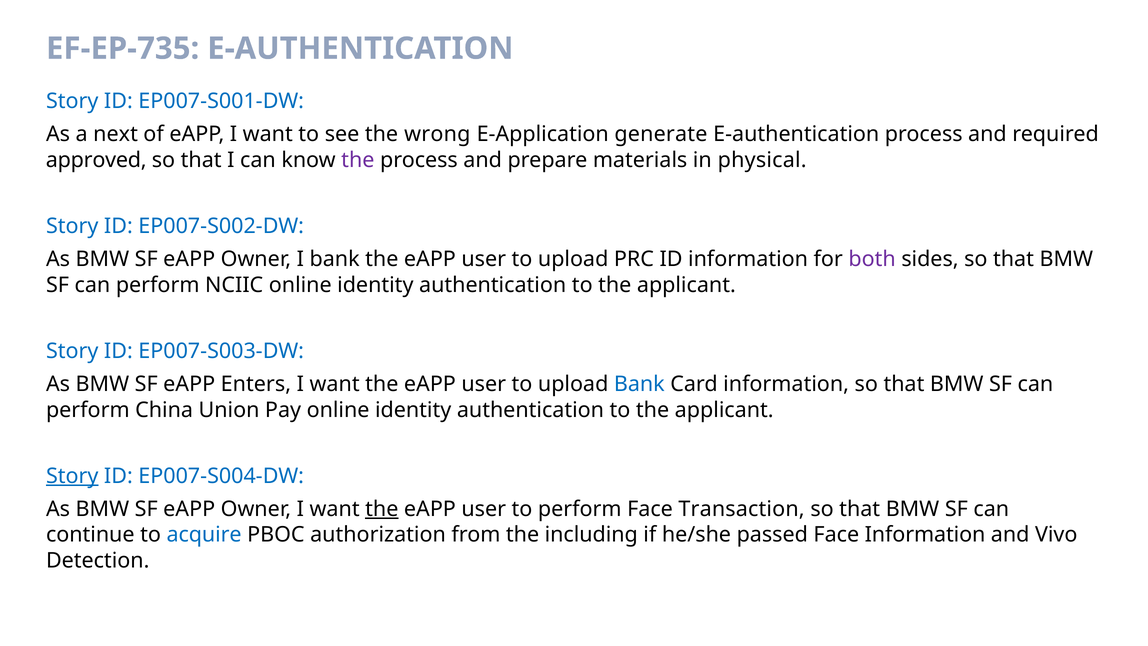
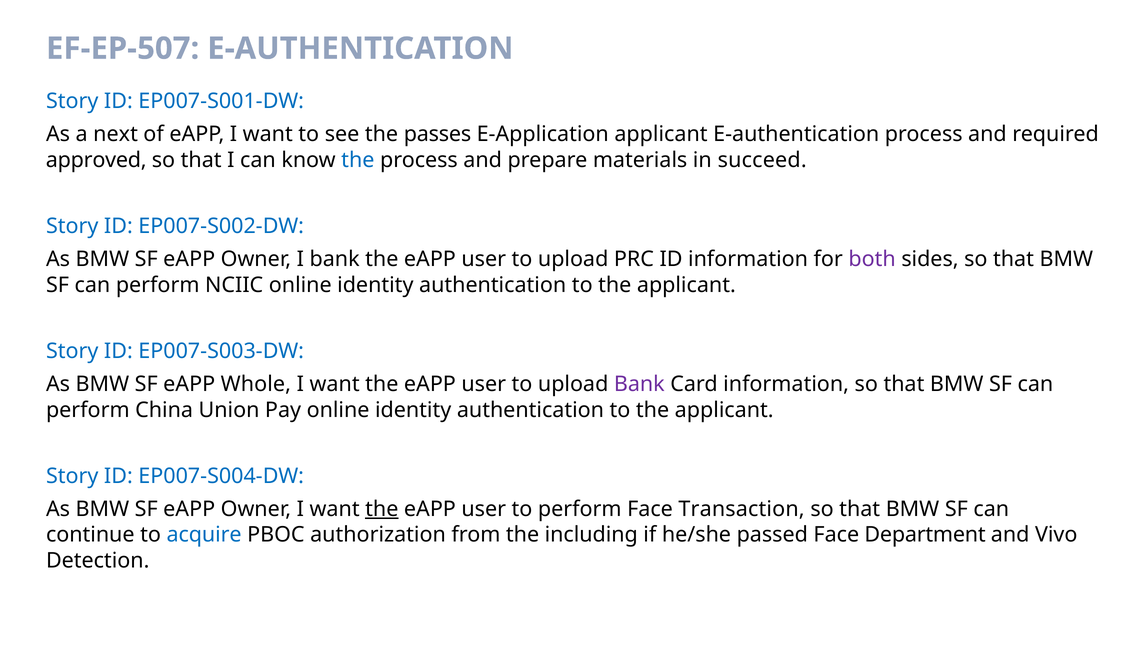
EF-EP-735: EF-EP-735 -> EF-EP-507
wrong: wrong -> passes
E-Application generate: generate -> applicant
the at (358, 160) colour: purple -> blue
physical: physical -> succeed
Enters: Enters -> Whole
Bank at (639, 384) colour: blue -> purple
Story at (72, 476) underline: present -> none
Face Information: Information -> Department
